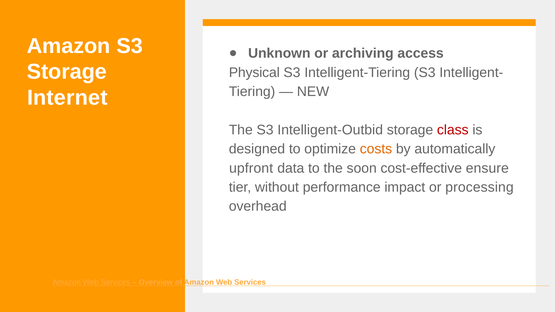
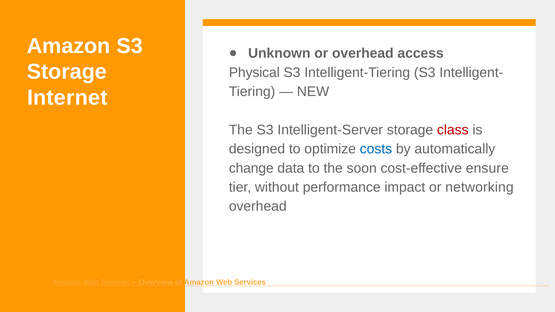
or archiving: archiving -> overhead
Intelligent-Outbid: Intelligent-Outbid -> Intelligent-Server
costs colour: orange -> blue
upfront: upfront -> change
processing: processing -> networking
